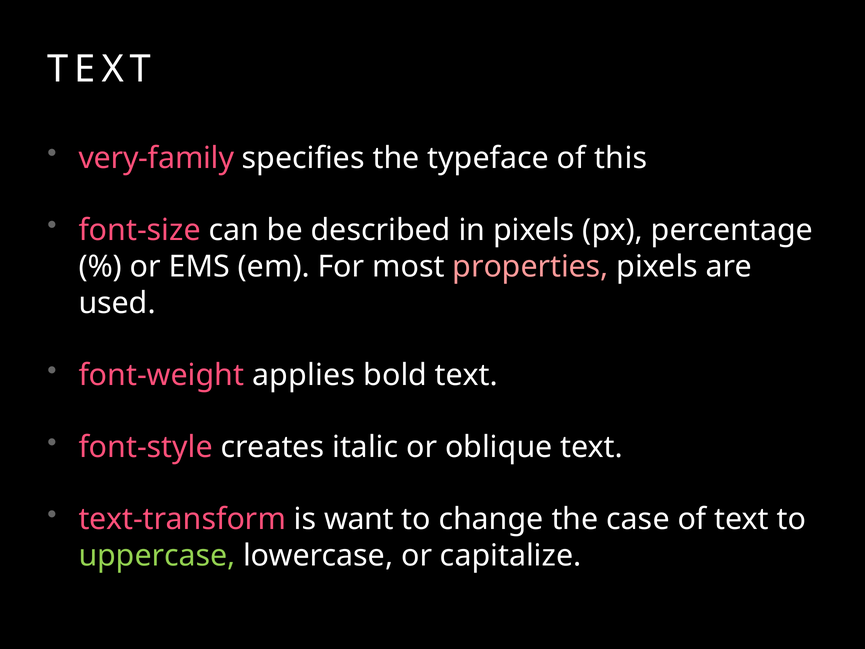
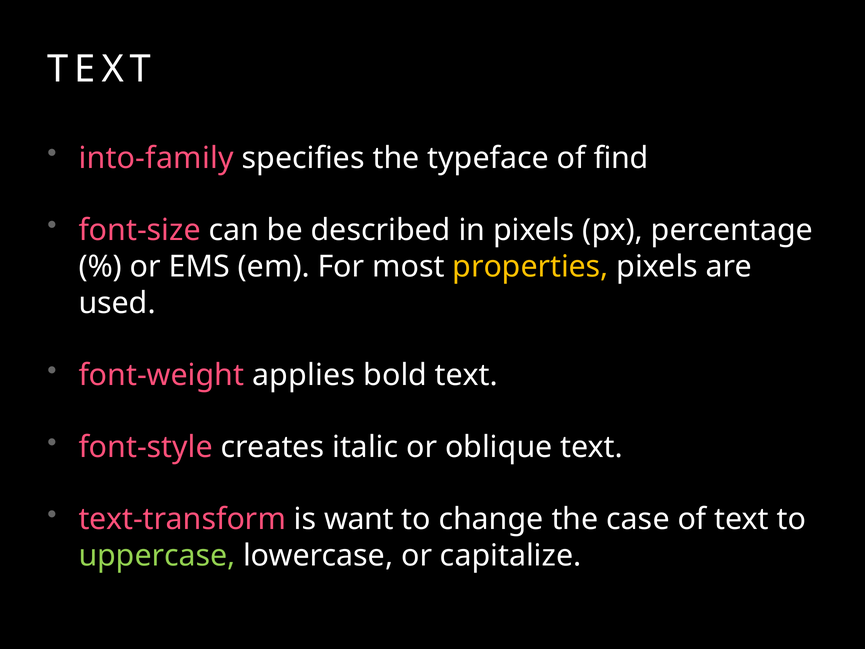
very-family: very-family -> into-family
this: this -> find
properties colour: pink -> yellow
